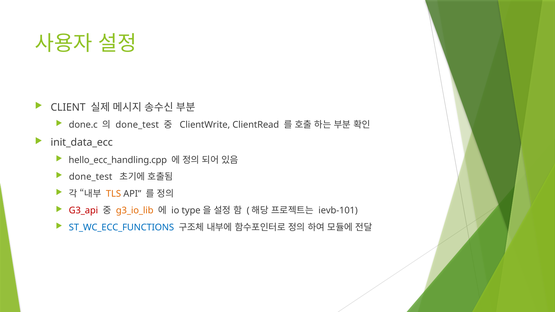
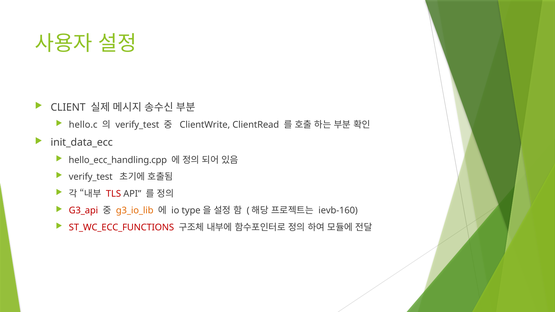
done.c: done.c -> hello.c
done_test at (137, 125): done_test -> verify_test
done_test at (91, 177): done_test -> verify_test
TLS colour: orange -> red
ievb-101: ievb-101 -> ievb-160
ST_WC_ECC_FUNCTIONS colour: blue -> red
